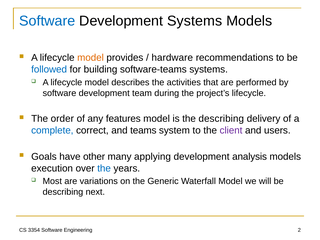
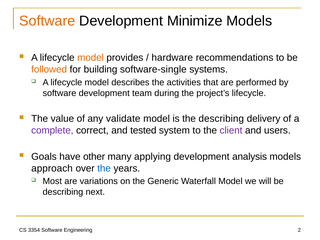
Software at (47, 21) colour: blue -> orange
Development Systems: Systems -> Minimize
followed colour: blue -> orange
software-teams: software-teams -> software-single
order: order -> value
features: features -> validate
complete colour: blue -> purple
teams: teams -> tested
execution: execution -> approach
